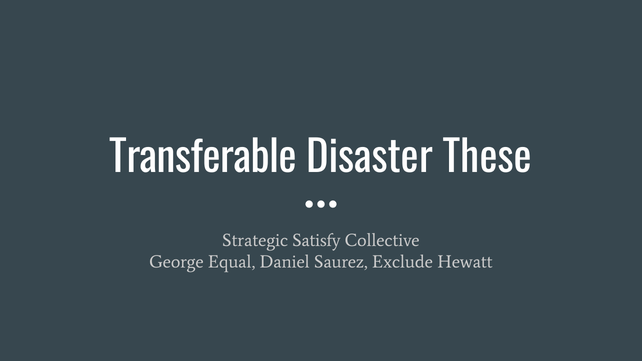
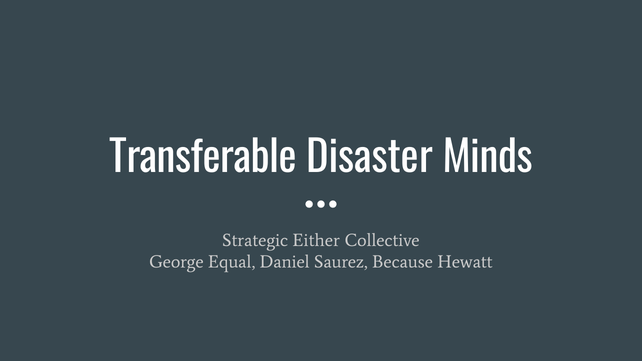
These: These -> Minds
Satisfy: Satisfy -> Either
Exclude: Exclude -> Because
